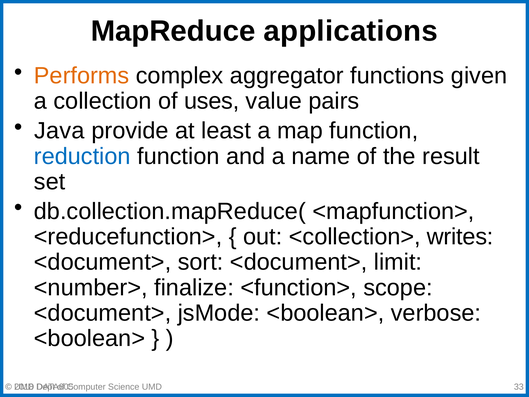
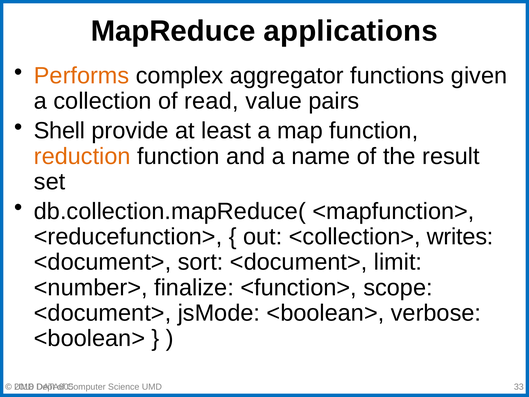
uses: uses -> read
Java: Java -> Shell
reduction colour: blue -> orange
